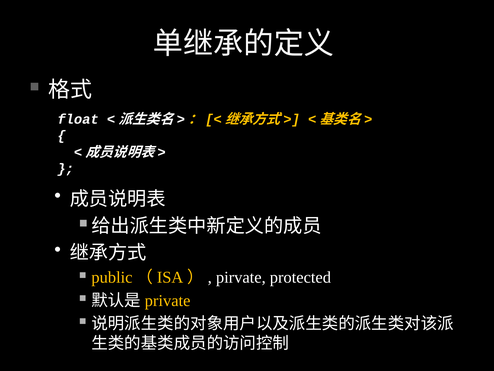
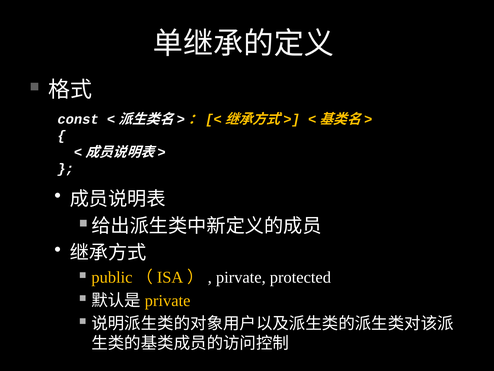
float: float -> const
